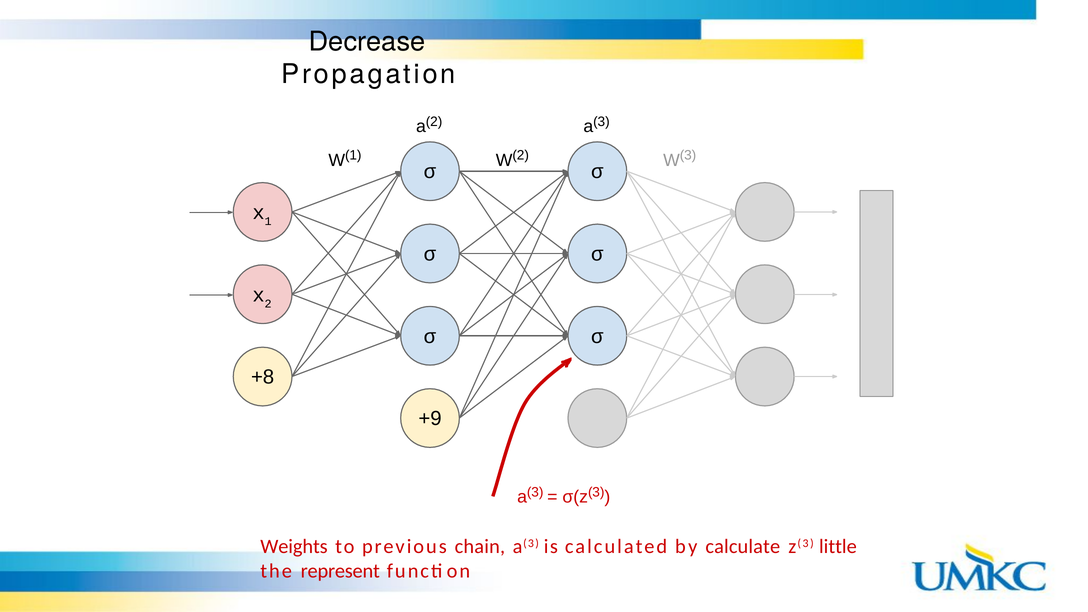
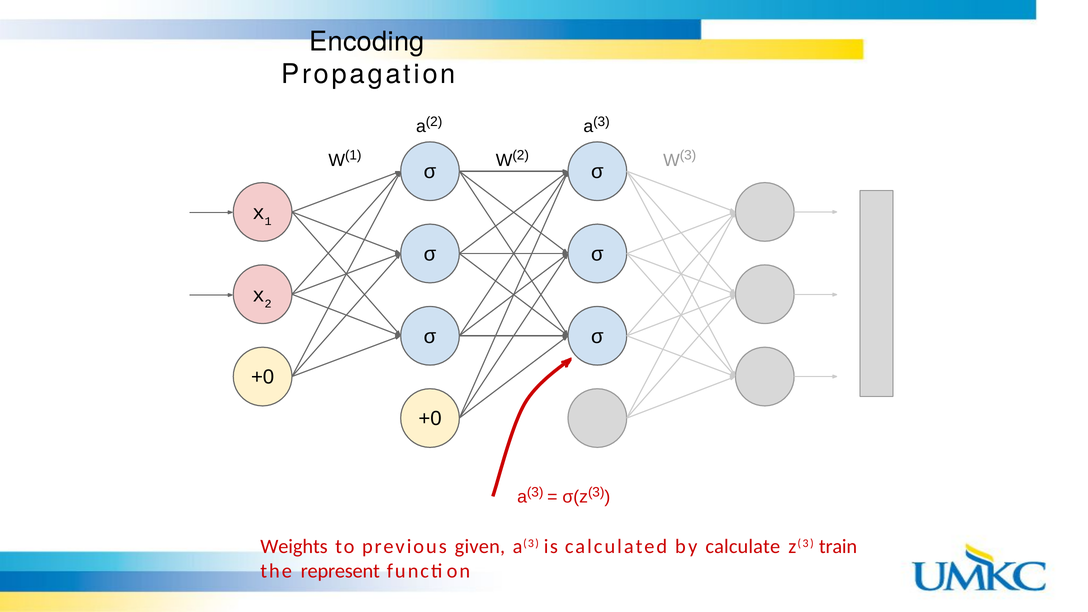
Decrease: Decrease -> Encoding
+8 at (263, 377): +8 -> +0
+9 at (430, 419): +9 -> +0
chain: chain -> given
little: little -> train
